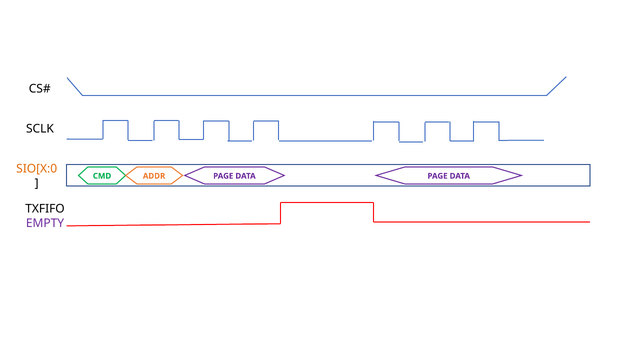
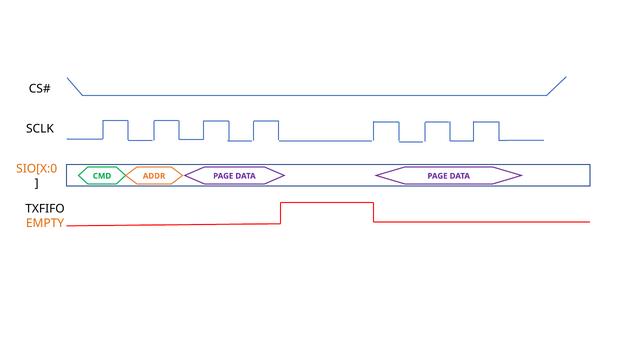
EMPTY colour: purple -> orange
